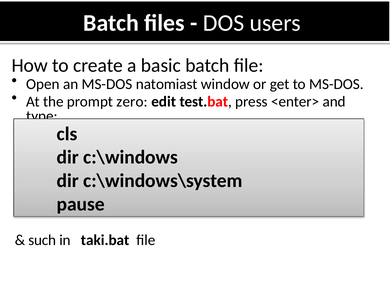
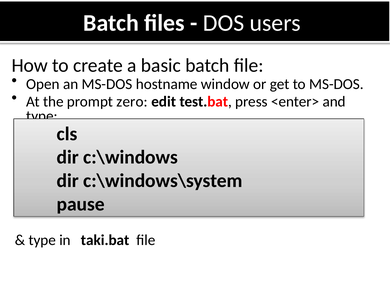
natomiast: natomiast -> hostname
such at (42, 240): such -> type
